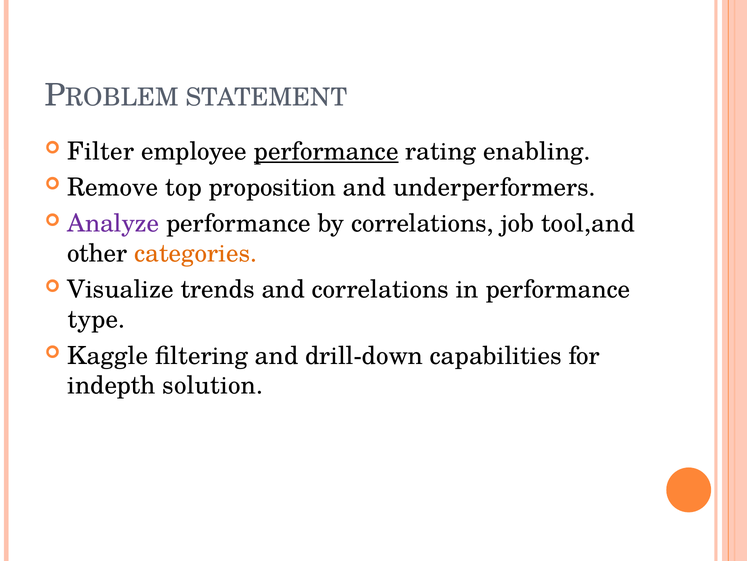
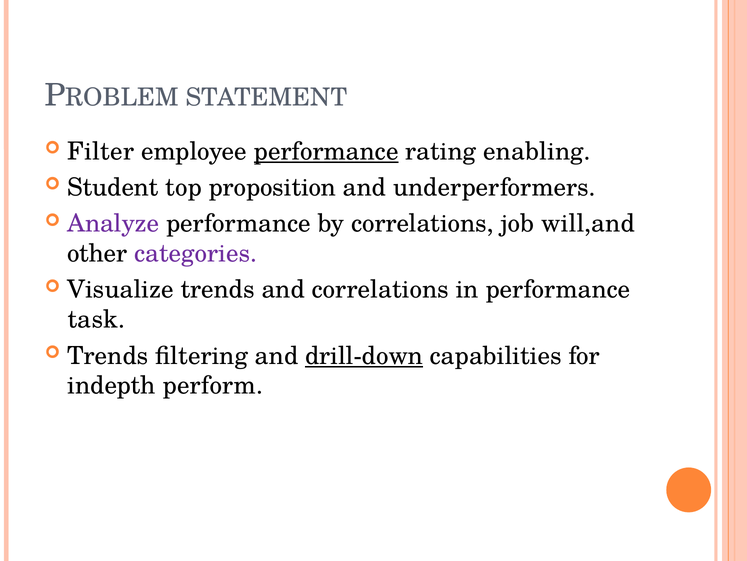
Remove: Remove -> Student
tool,and: tool,and -> will,and
categories colour: orange -> purple
type: type -> task
Kaggle at (108, 355): Kaggle -> Trends
drill-down underline: none -> present
solution: solution -> perform
